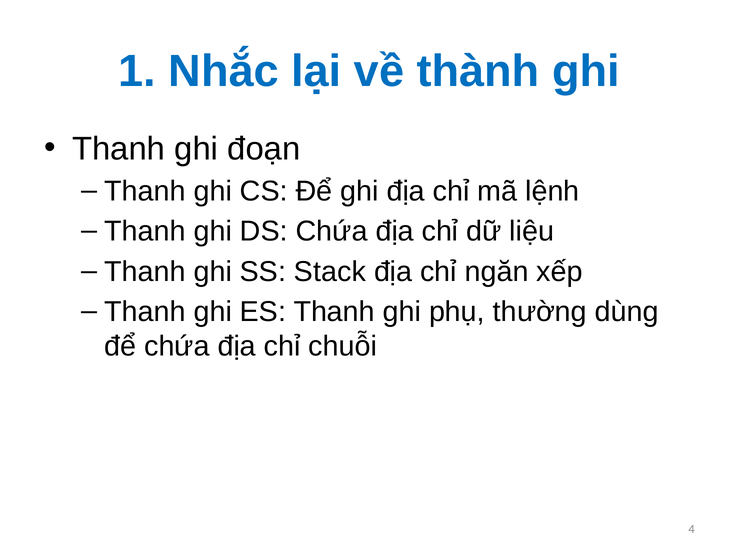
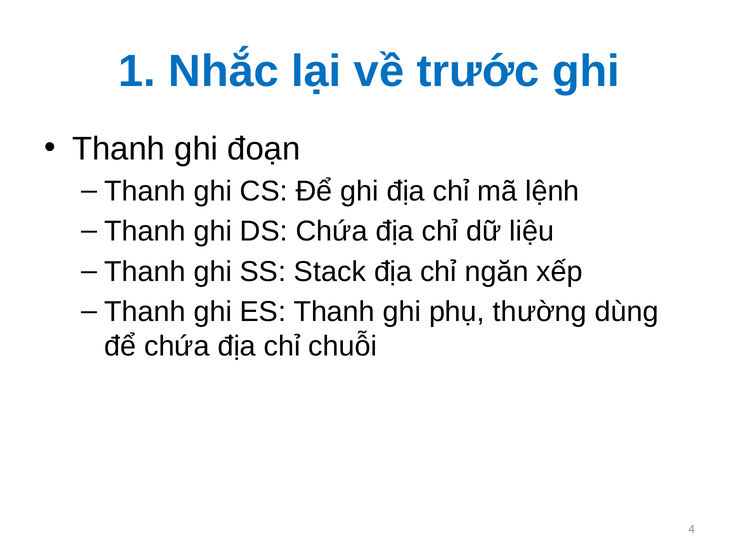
thành: thành -> trước
